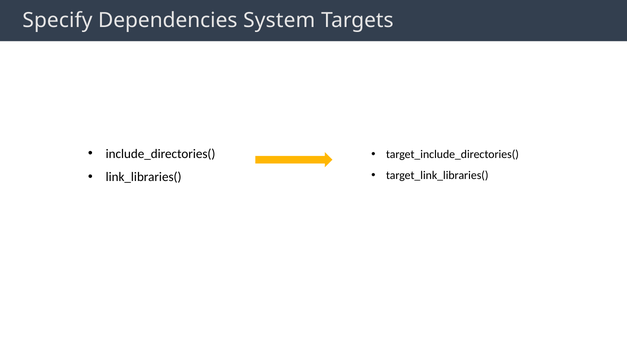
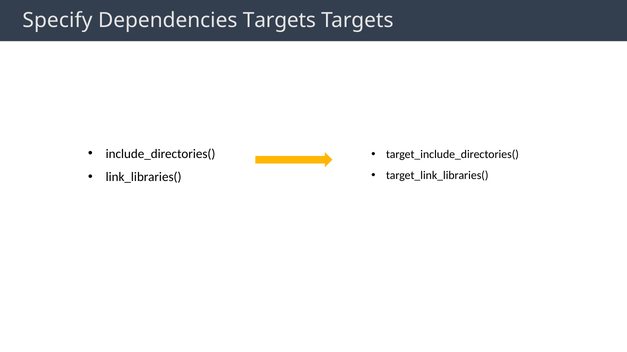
Dependencies System: System -> Targets
